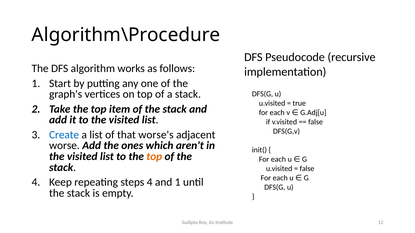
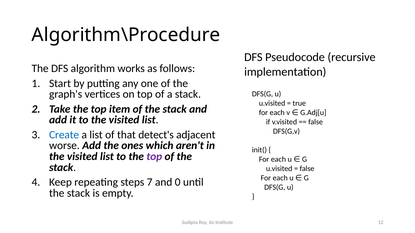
worse's: worse's -> detect's
top at (154, 157) colour: orange -> purple
steps 4: 4 -> 7
and 1: 1 -> 0
